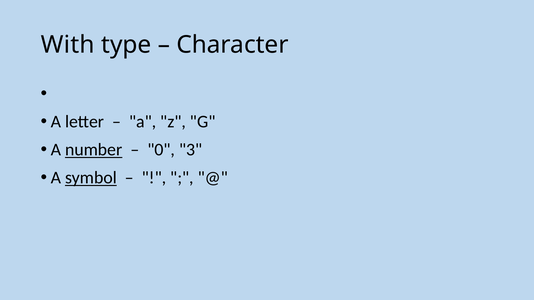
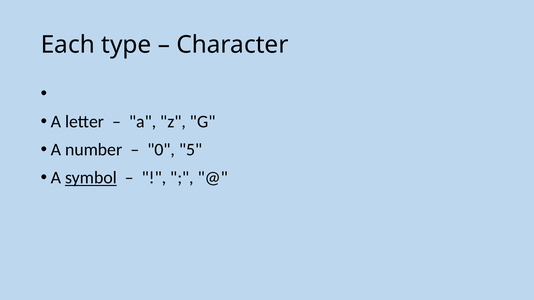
With: With -> Each
number underline: present -> none
3: 3 -> 5
